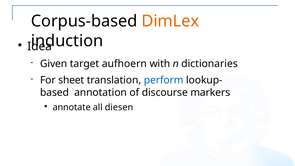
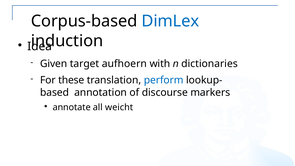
DimLex colour: orange -> blue
sheet: sheet -> these
diesen: diesen -> weicht
